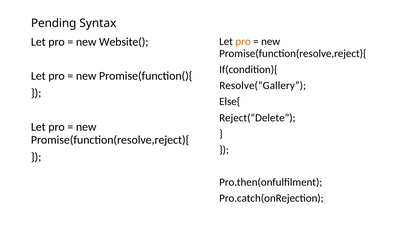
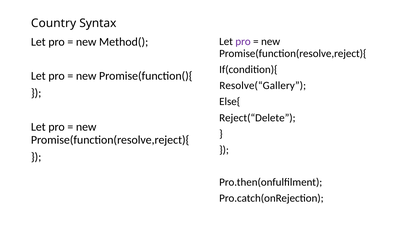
Pending: Pending -> Country
pro at (243, 42) colour: orange -> purple
Website(: Website( -> Method(
